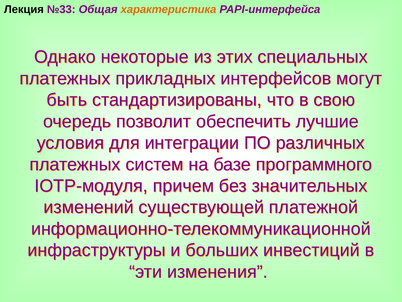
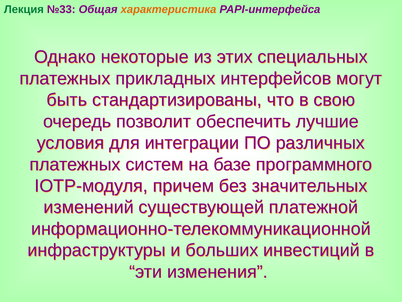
Лекция colour: black -> green
